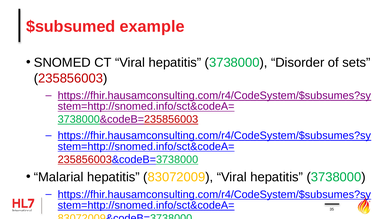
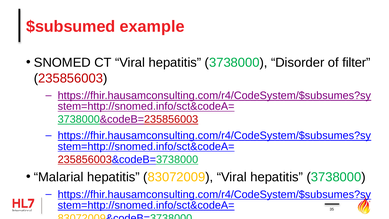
sets: sets -> filter
